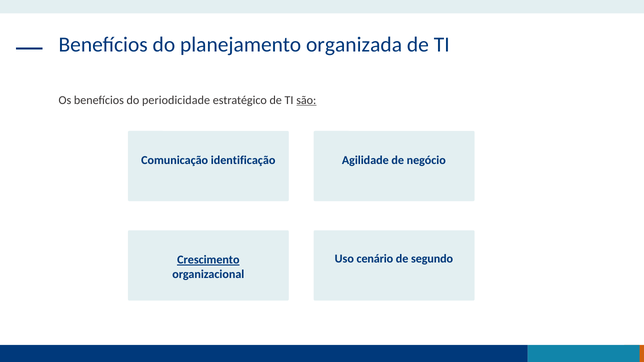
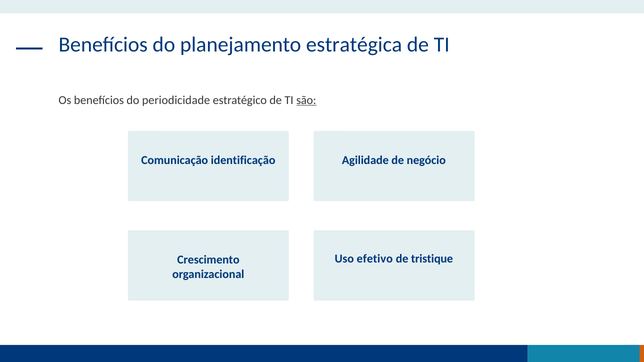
organizada: organizada -> estratégica
cenário: cenário -> efetivo
segundo: segundo -> tristique
Crescimento underline: present -> none
